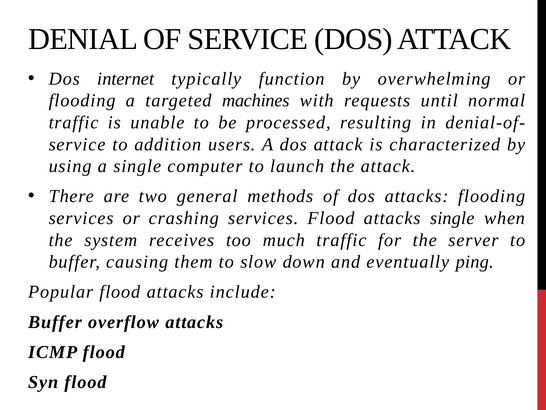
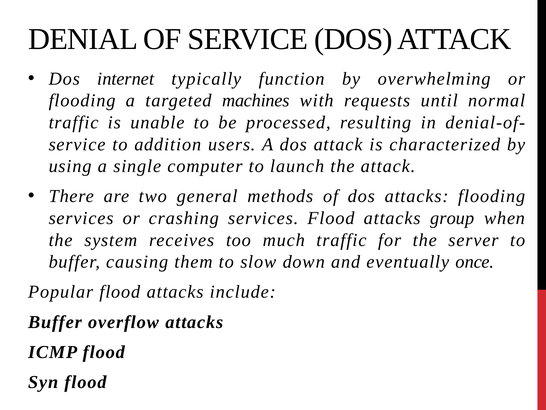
attacks single: single -> group
ping: ping -> once
